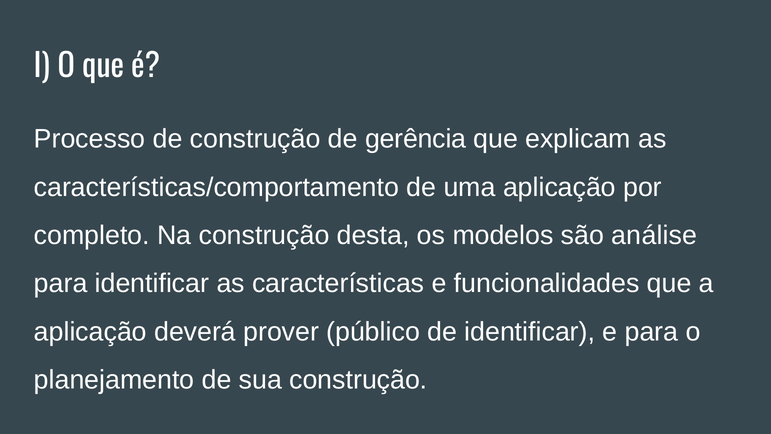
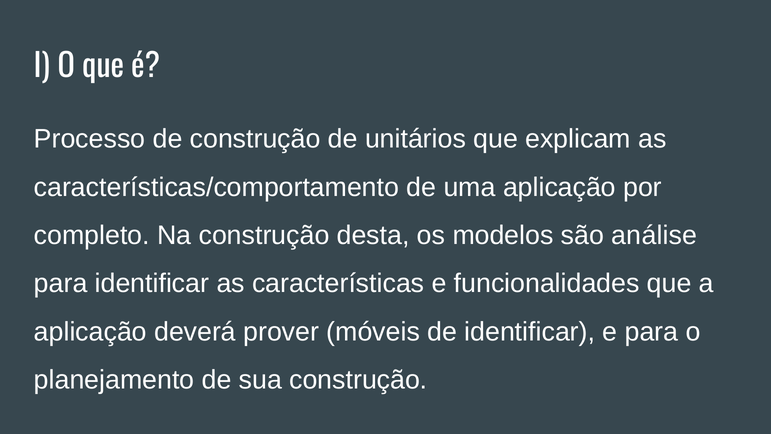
gerência: gerência -> unitários
público: público -> móveis
